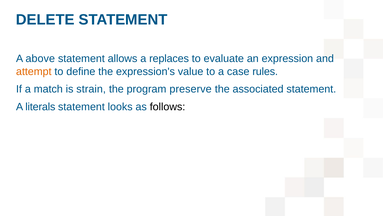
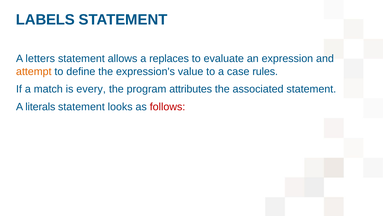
DELETE: DELETE -> LABELS
above: above -> letters
strain: strain -> every
preserve: preserve -> attributes
follows colour: black -> red
